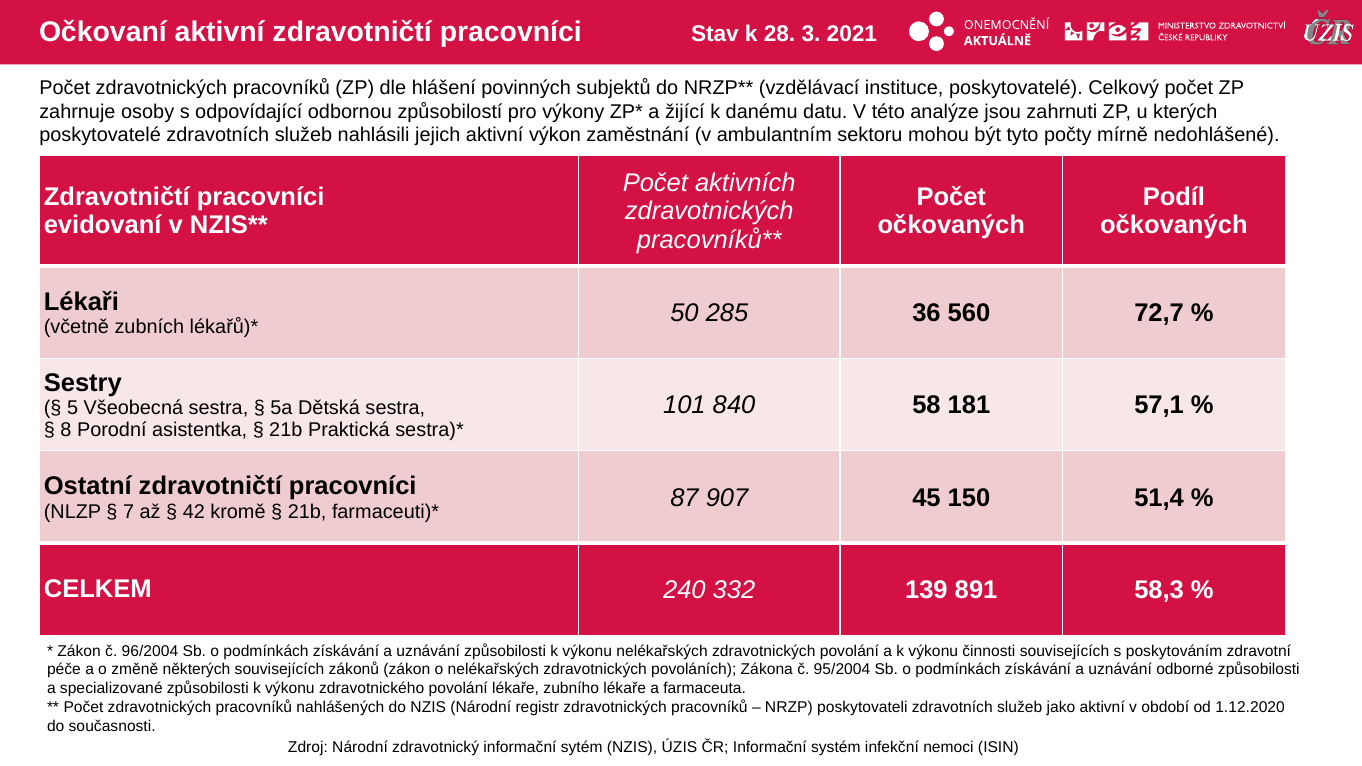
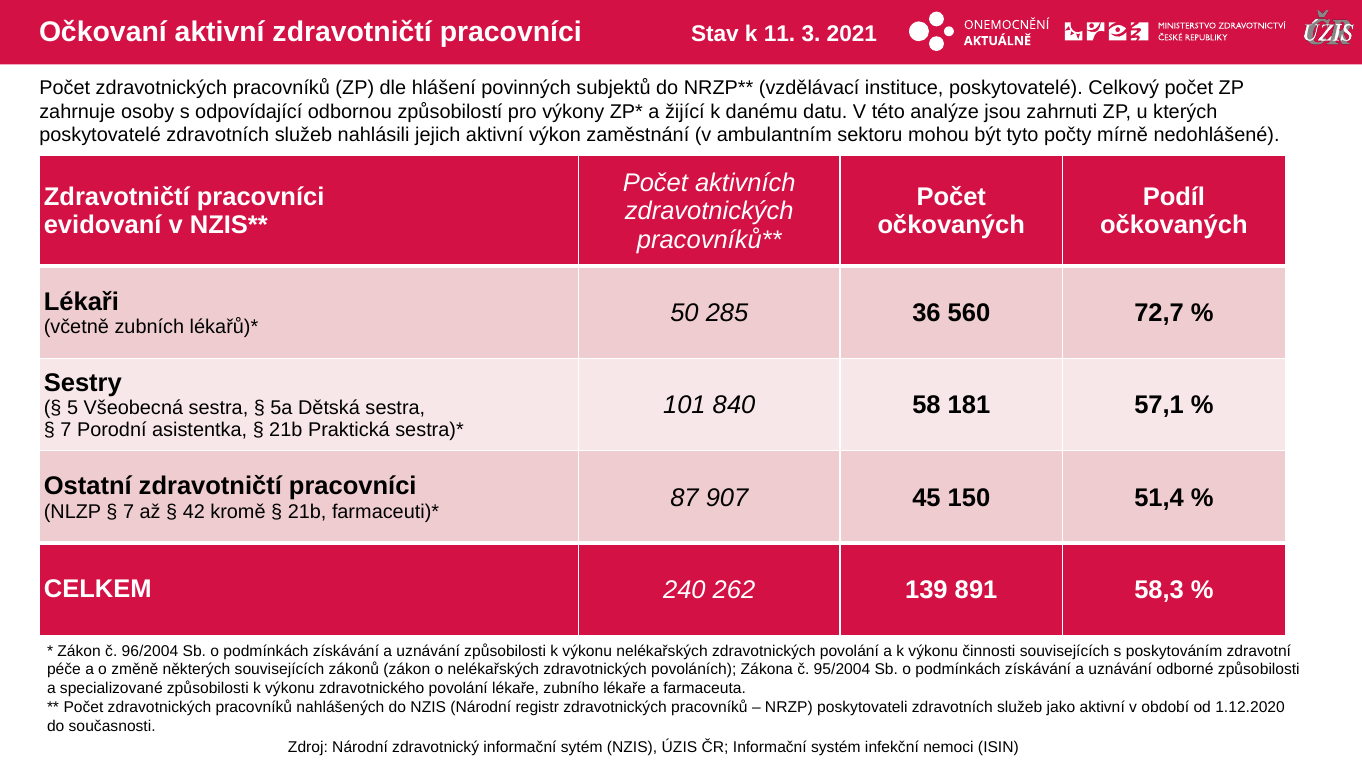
28: 28 -> 11
8 at (66, 430): 8 -> 7
332: 332 -> 262
